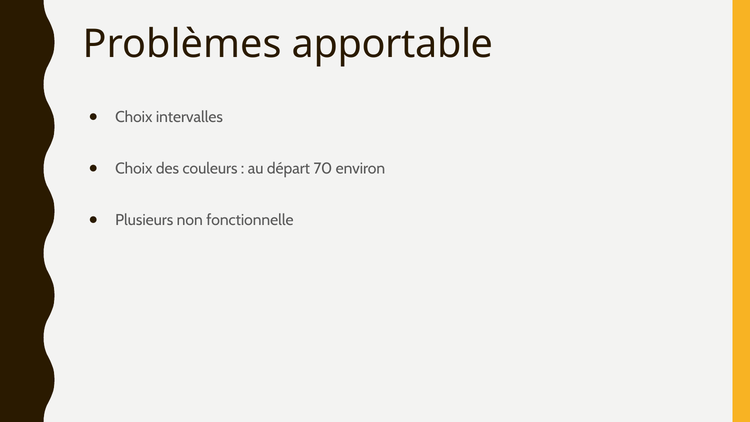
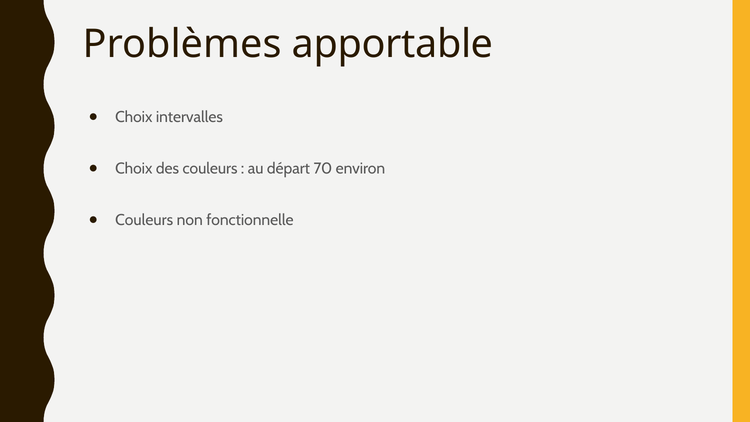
Plusieurs at (144, 220): Plusieurs -> Couleurs
